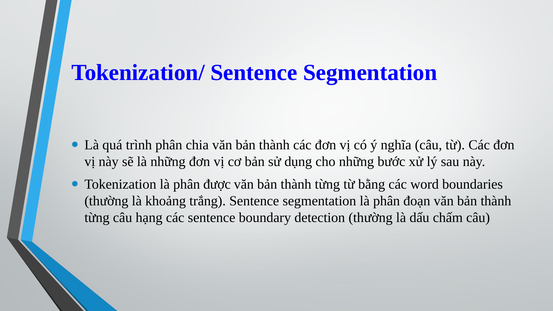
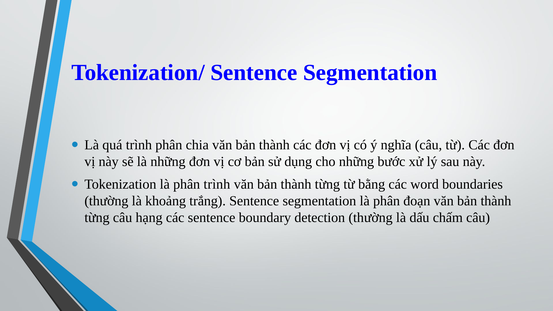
phân được: được -> trình
